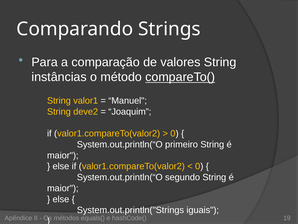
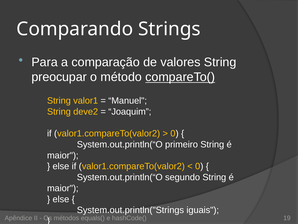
instâncias: instâncias -> preocupar
